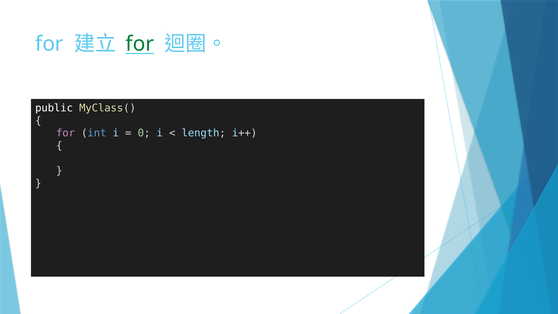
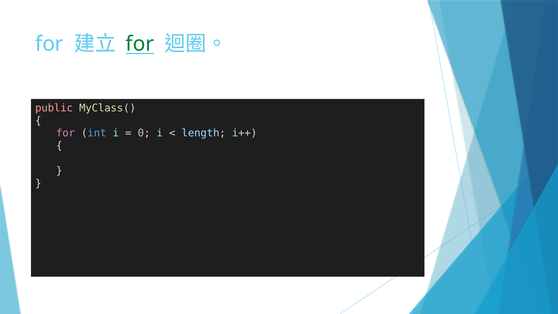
public colour: white -> pink
